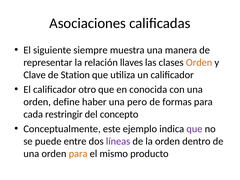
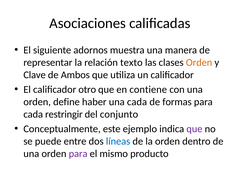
siempre: siempre -> adornos
llaves: llaves -> texto
Station: Station -> Ambos
conocida: conocida -> contiene
una pero: pero -> cada
concepto: concepto -> conjunto
líneas colour: purple -> blue
para at (78, 154) colour: orange -> purple
